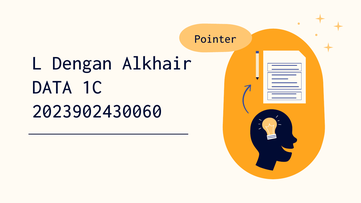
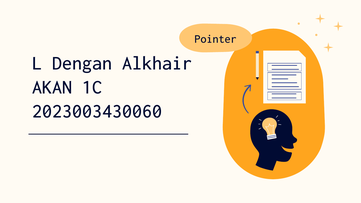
DATA: DATA -> AKAN
2023902430060: 2023902430060 -> 2023003430060
